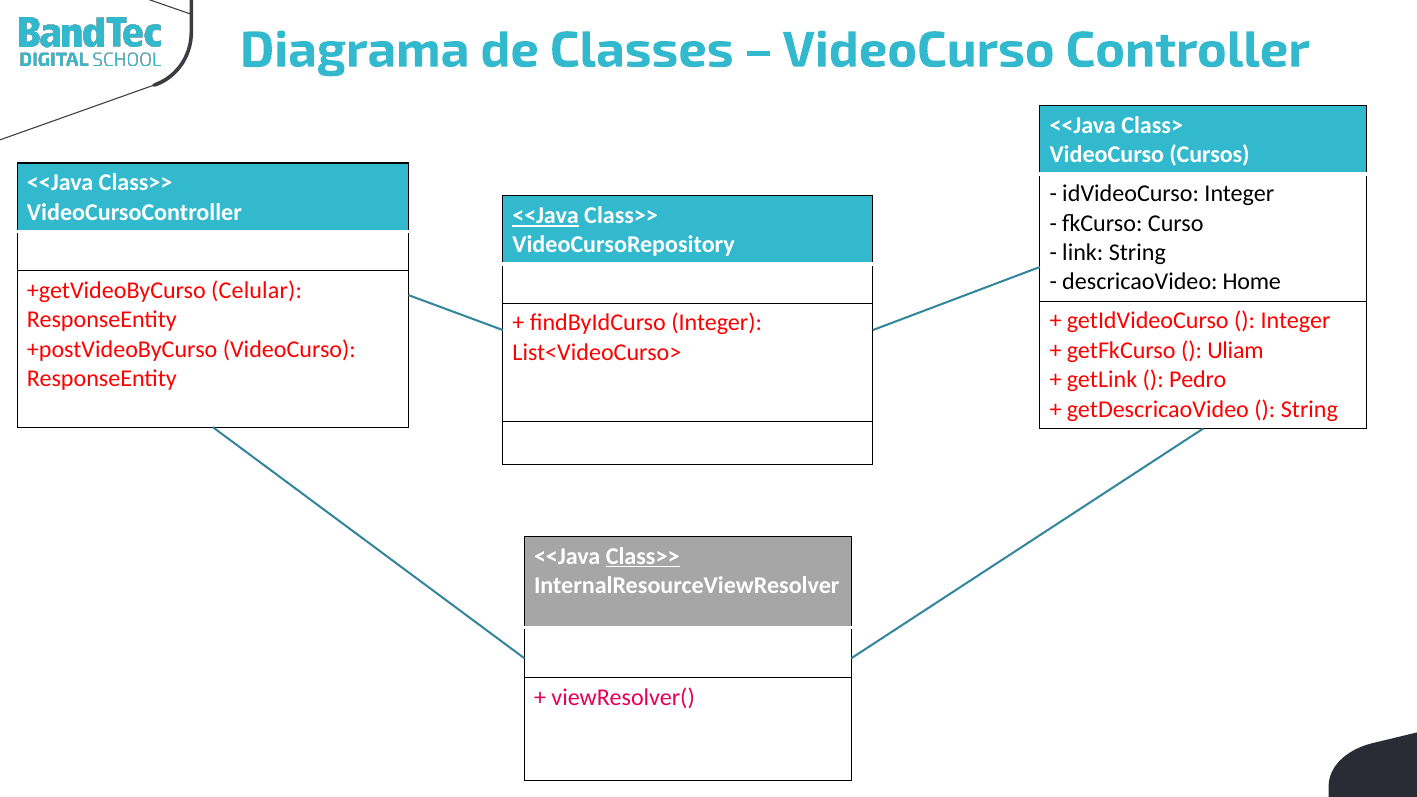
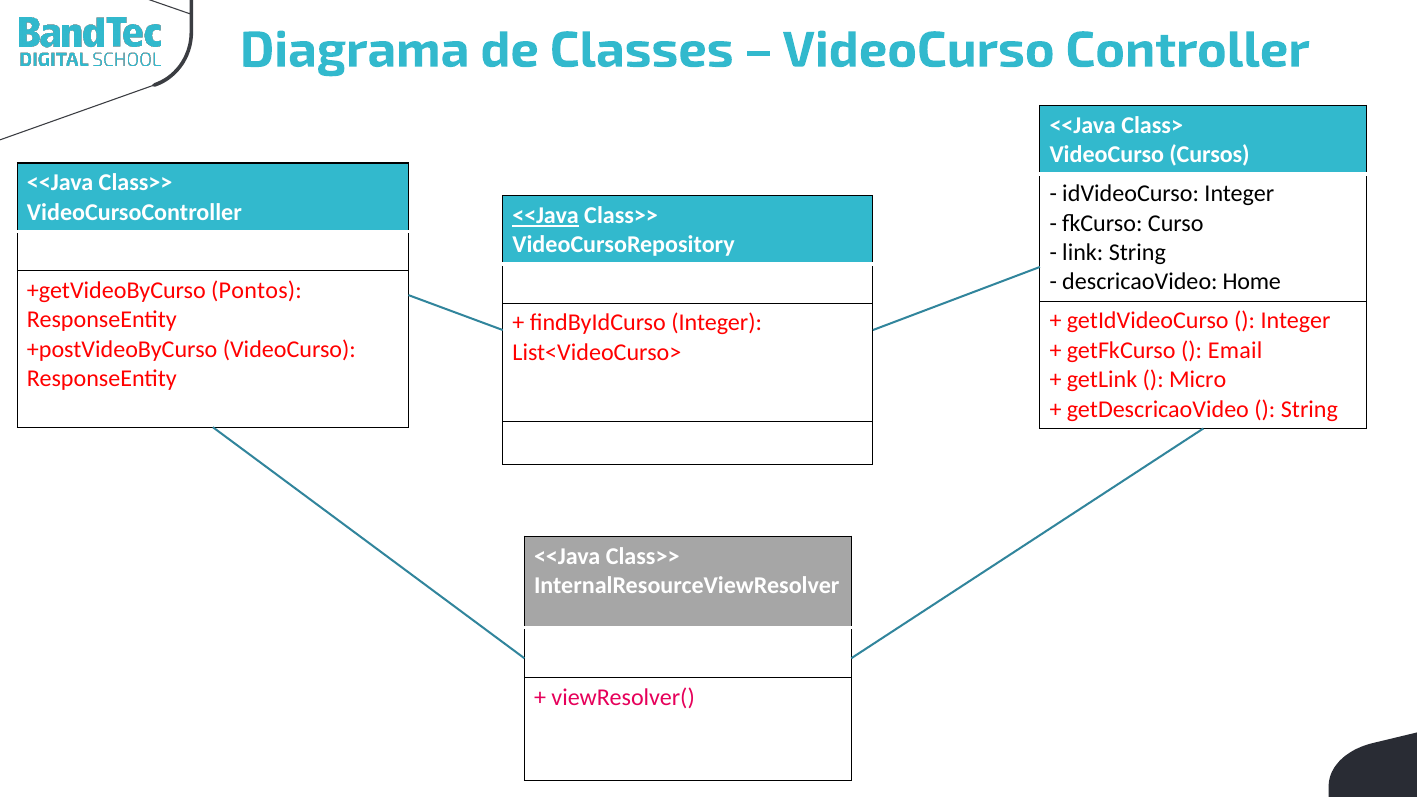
Celular: Celular -> Pontos
Uliam: Uliam -> Email
Pedro: Pedro -> Micro
Class>> at (643, 556) underline: present -> none
